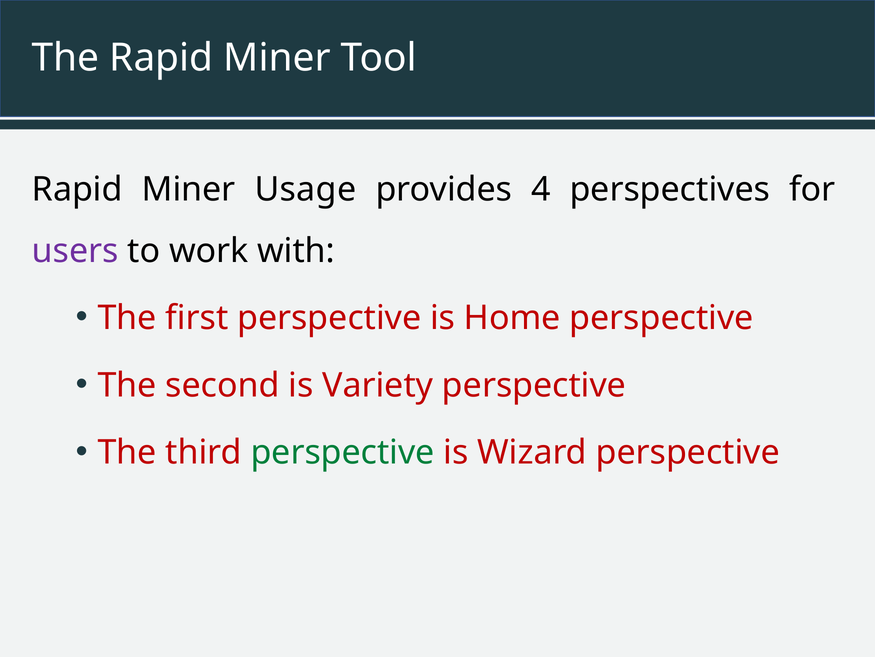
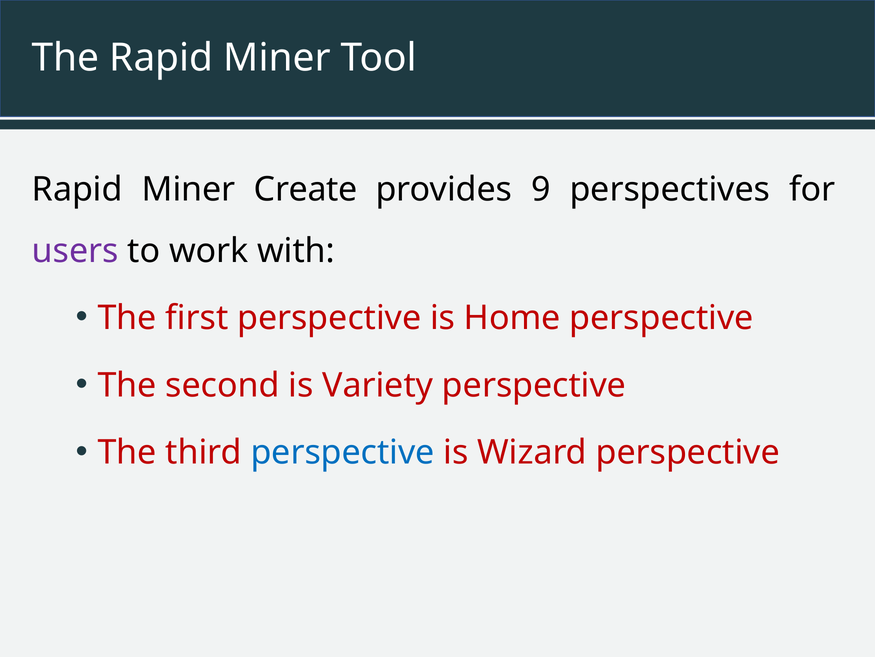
Usage: Usage -> Create
4: 4 -> 9
perspective at (343, 452) colour: green -> blue
